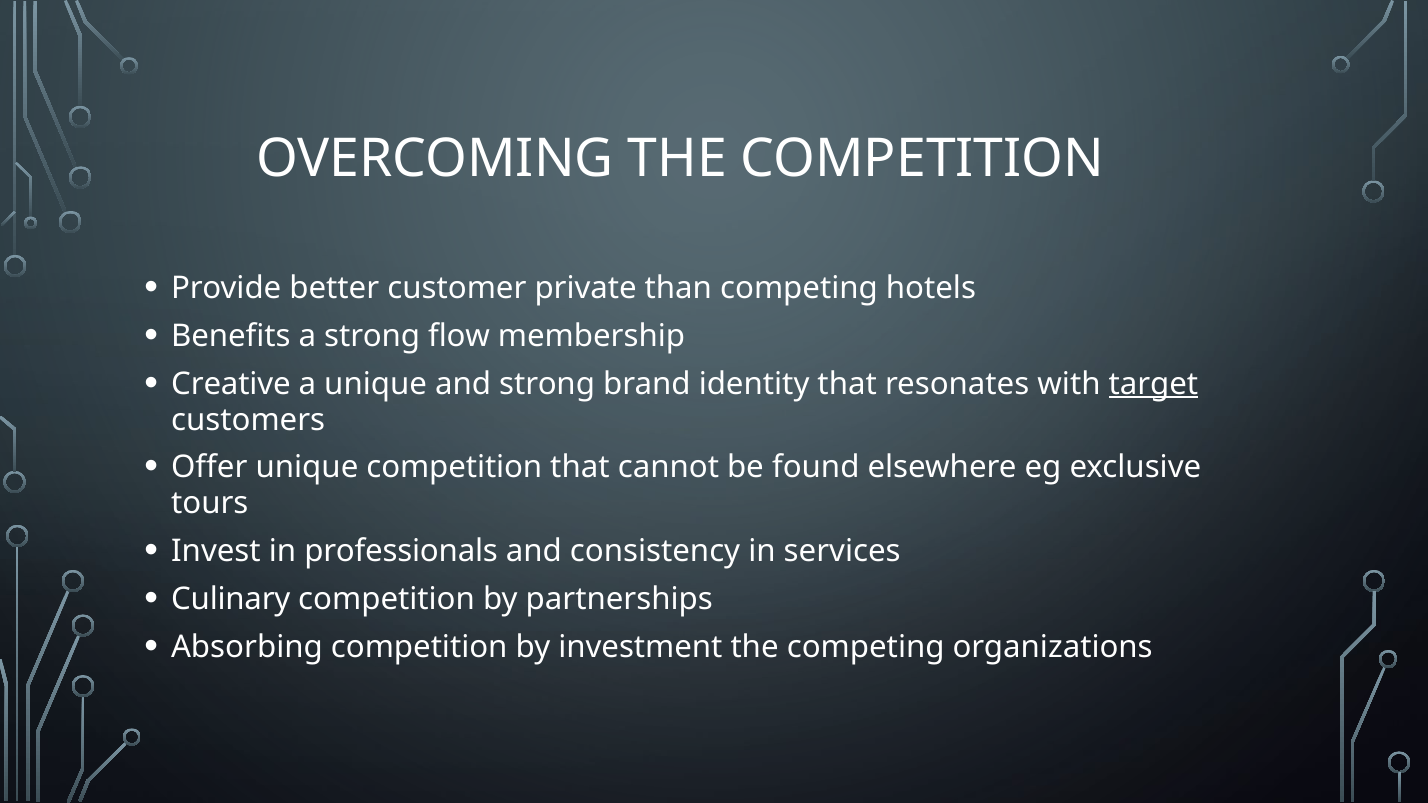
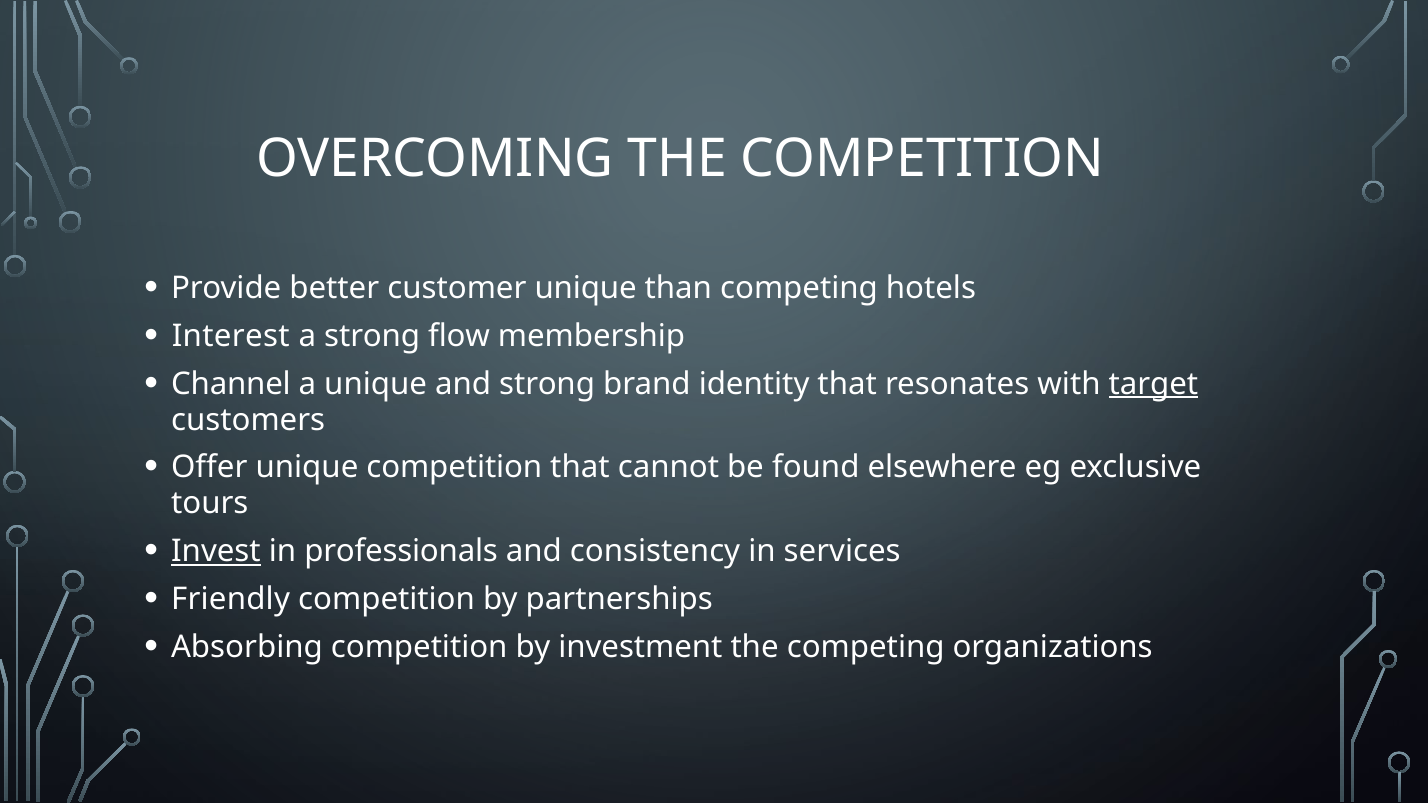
customer private: private -> unique
Benefits: Benefits -> Interest
Creative: Creative -> Channel
Invest underline: none -> present
Culinary: Culinary -> Friendly
